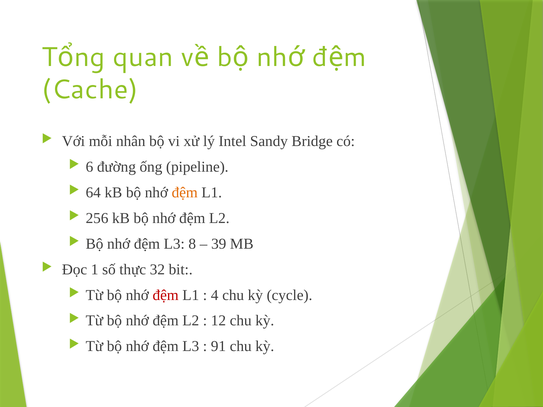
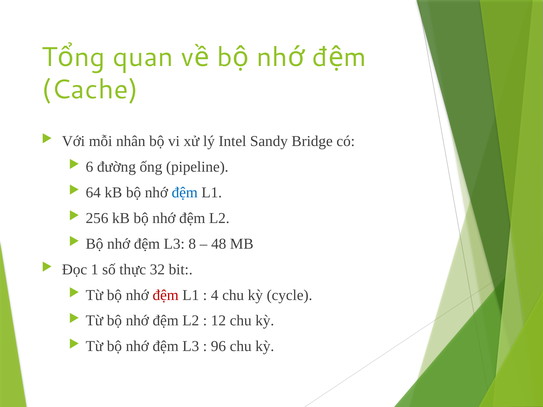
đệm at (185, 193) colour: orange -> blue
39: 39 -> 48
91: 91 -> 96
